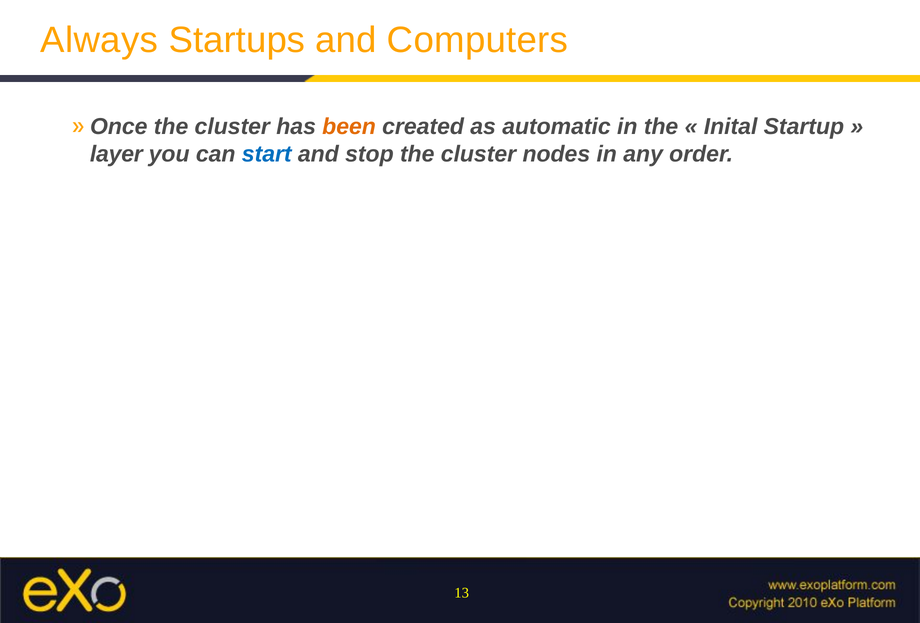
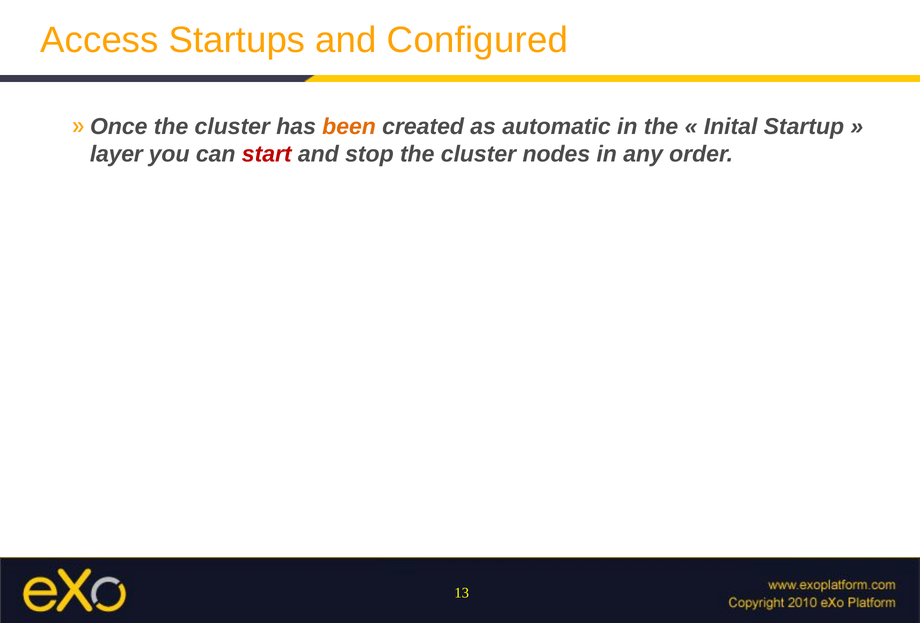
Always: Always -> Access
Computers: Computers -> Configured
start colour: blue -> red
